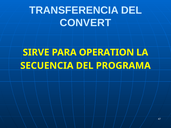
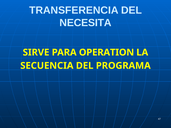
CONVERT: CONVERT -> NECESITA
